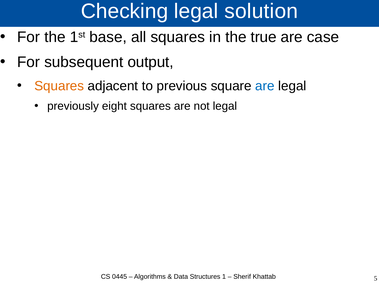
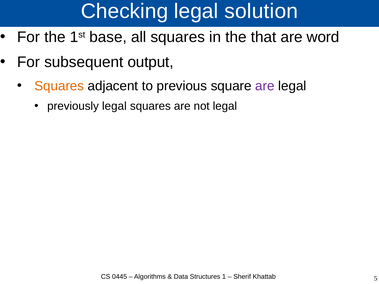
true: true -> that
case: case -> word
are at (265, 86) colour: blue -> purple
previously eight: eight -> legal
